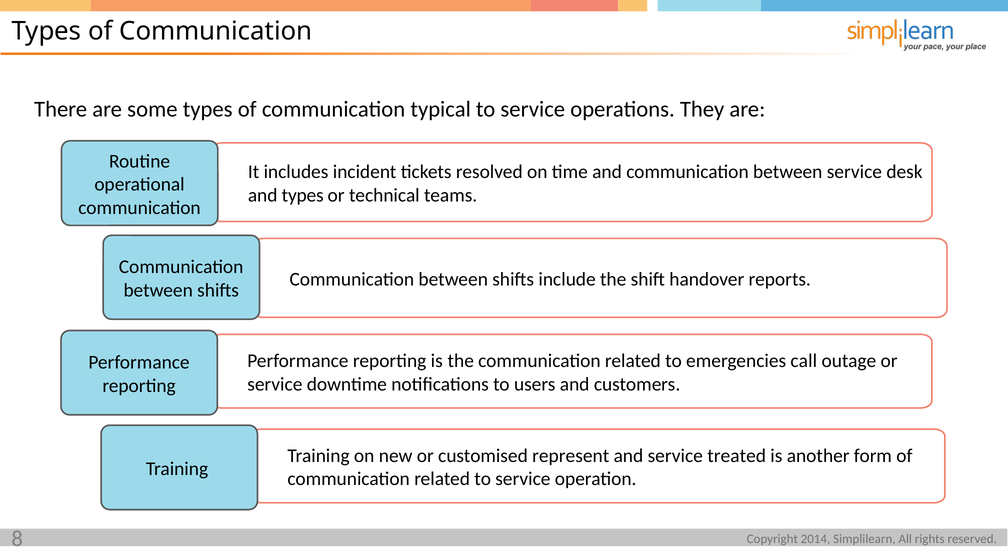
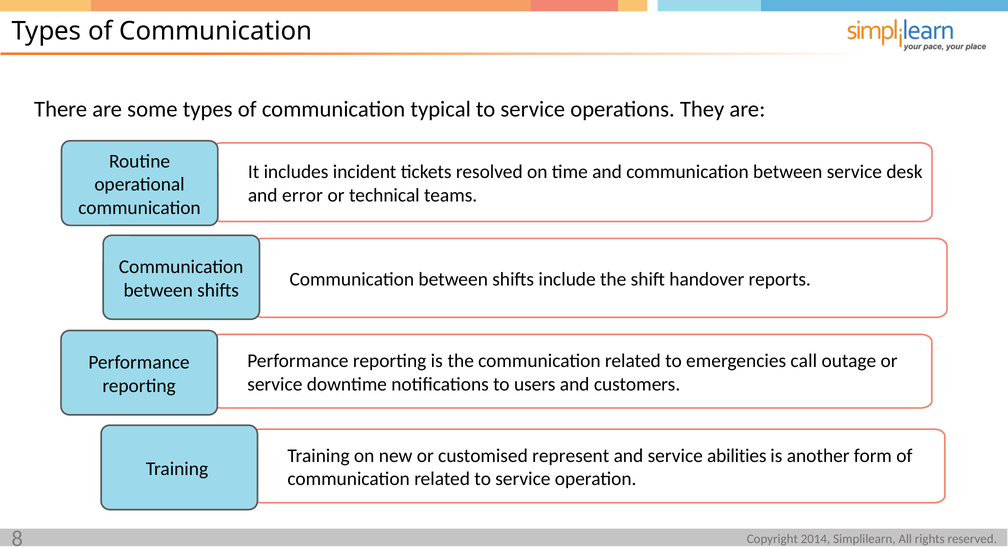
and types: types -> error
treated: treated -> abilities
